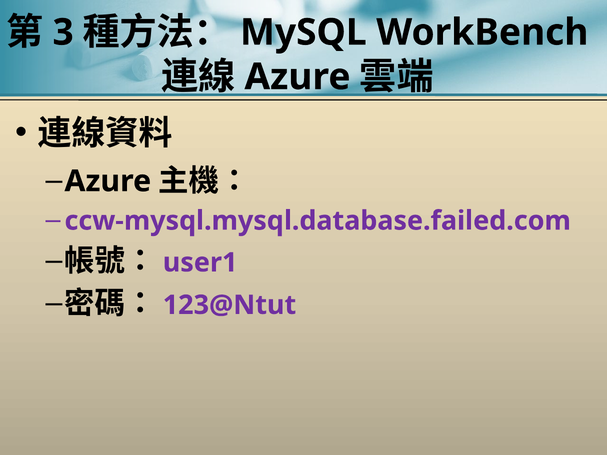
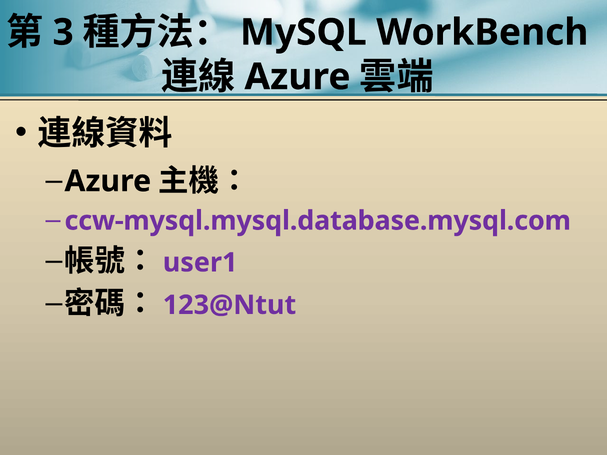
ccw-mysql.mysql.database.failed.com: ccw-mysql.mysql.database.failed.com -> ccw-mysql.mysql.database.mysql.com
